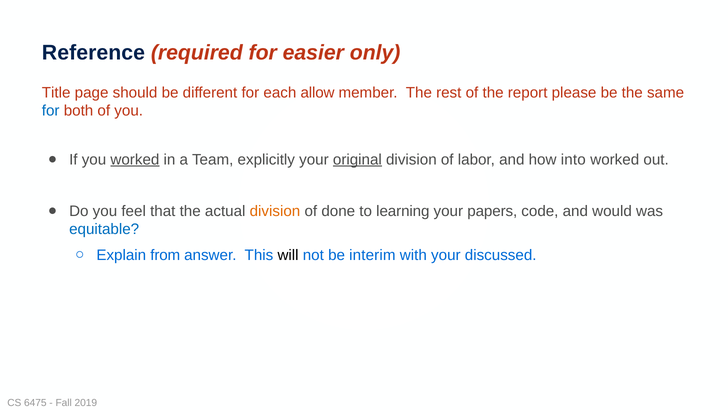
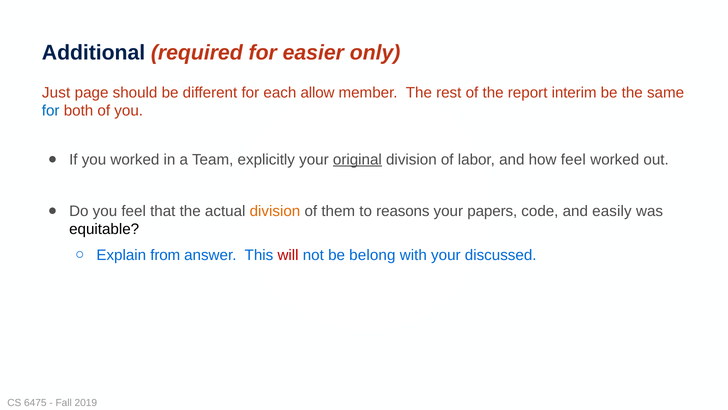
Reference: Reference -> Additional
Title: Title -> Just
please: please -> interim
worked at (135, 159) underline: present -> none
how into: into -> feel
done: done -> them
learning: learning -> reasons
would: would -> easily
equitable colour: blue -> black
will colour: black -> red
interim: interim -> belong
